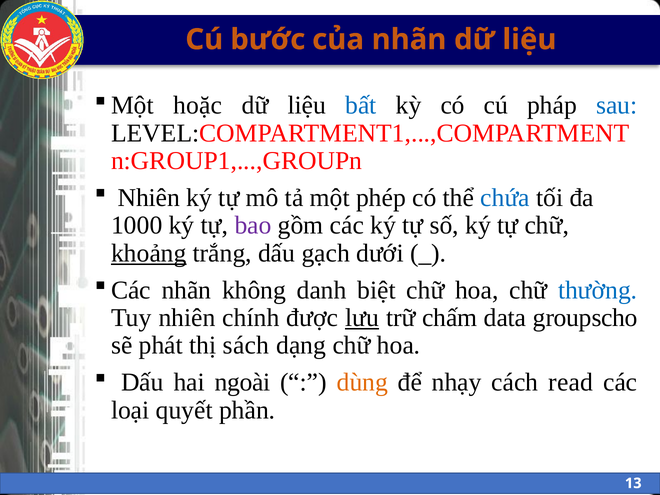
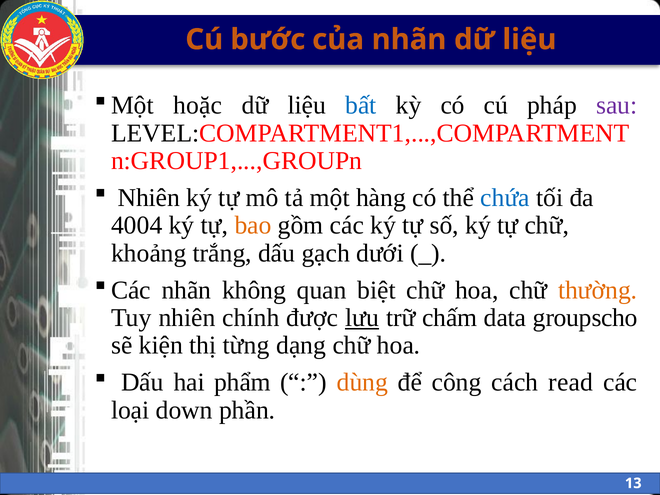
sau colour: blue -> purple
phép: phép -> hàng
1000: 1000 -> 4004
bao colour: purple -> orange
khoảng underline: present -> none
danh: danh -> quan
thường colour: blue -> orange
phát: phát -> kiện
sách: sách -> từng
ngoài: ngoài -> phẩm
nhạy: nhạy -> công
quyết: quyết -> down
